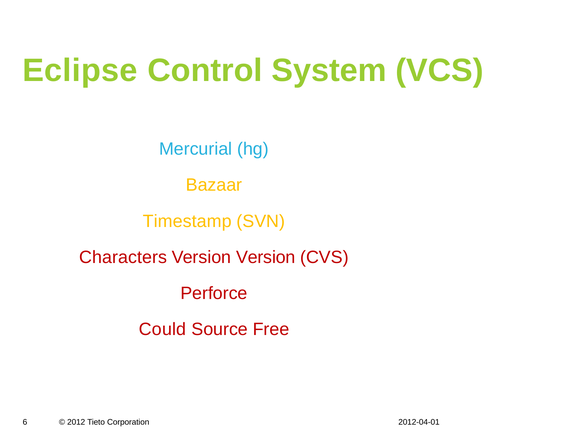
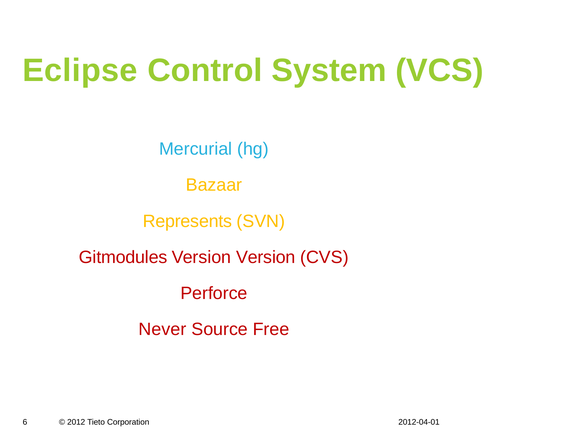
Timestamp: Timestamp -> Represents
Characters: Characters -> Gitmodules
Could: Could -> Never
